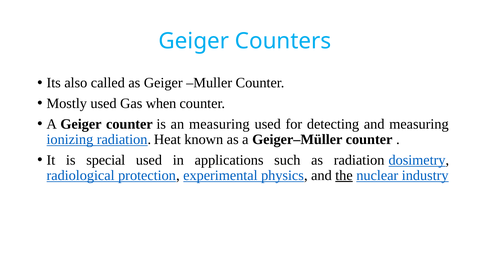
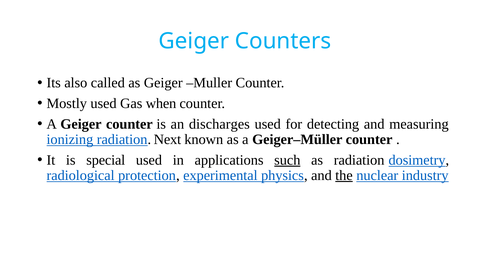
an measuring: measuring -> discharges
Heat: Heat -> Next
such underline: none -> present
